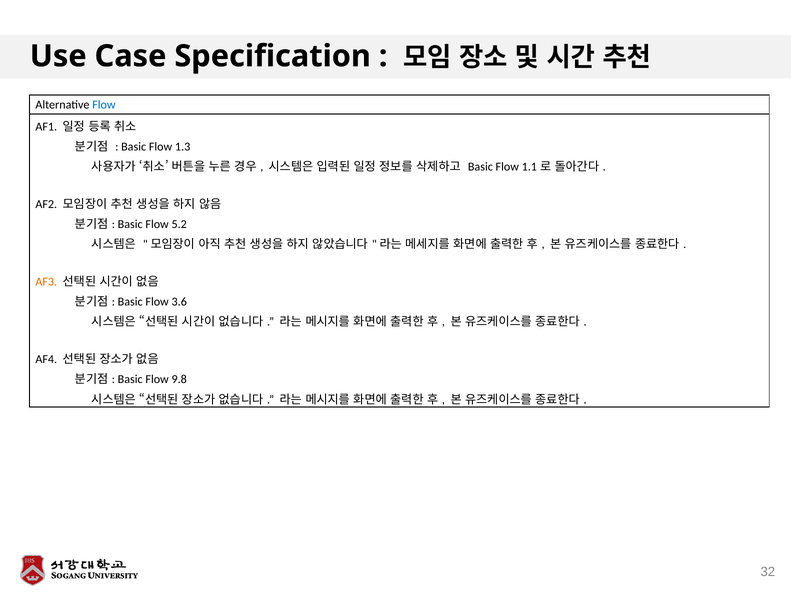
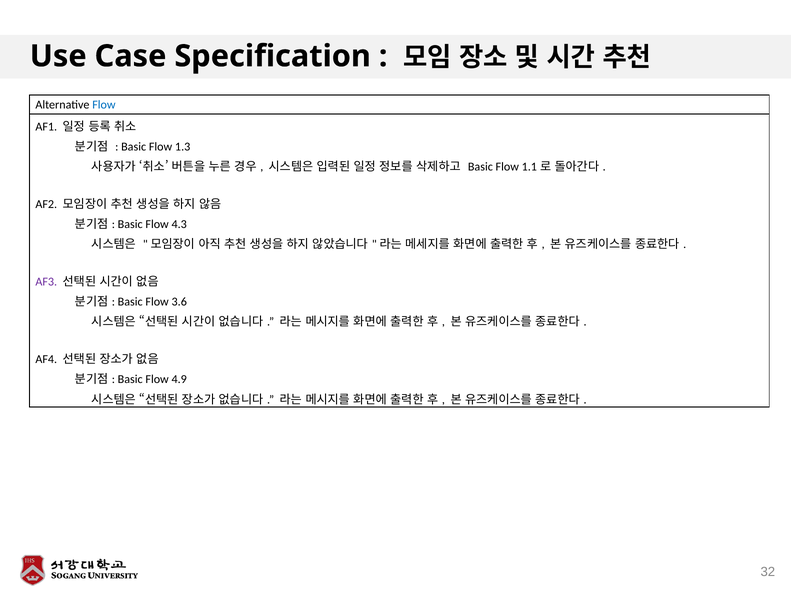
5.2: 5.2 -> 4.3
AF3 colour: orange -> purple
9.8: 9.8 -> 4.9
